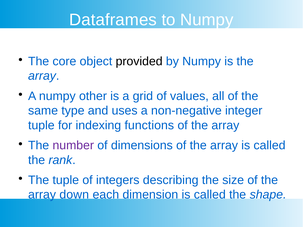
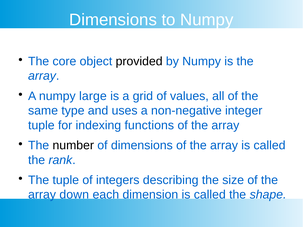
Dataframes at (113, 20): Dataframes -> Dimensions
other: other -> large
number colour: purple -> black
